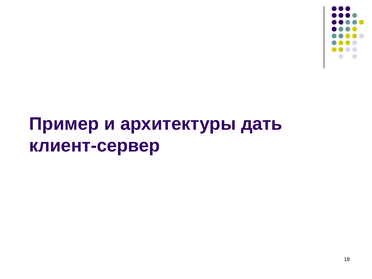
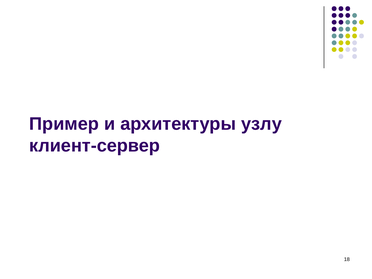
дать: дать -> узлу
